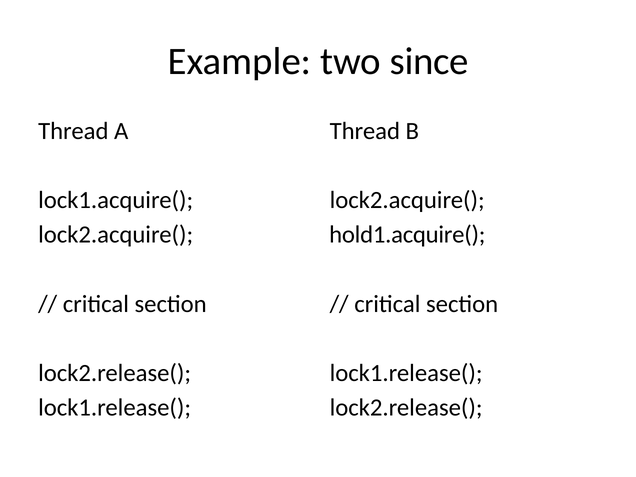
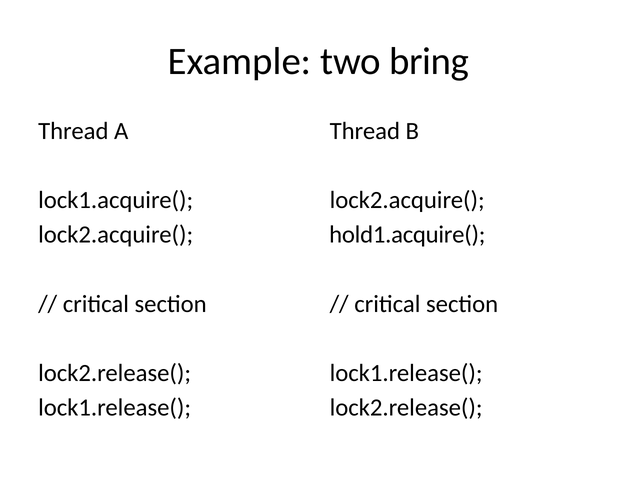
since: since -> bring
